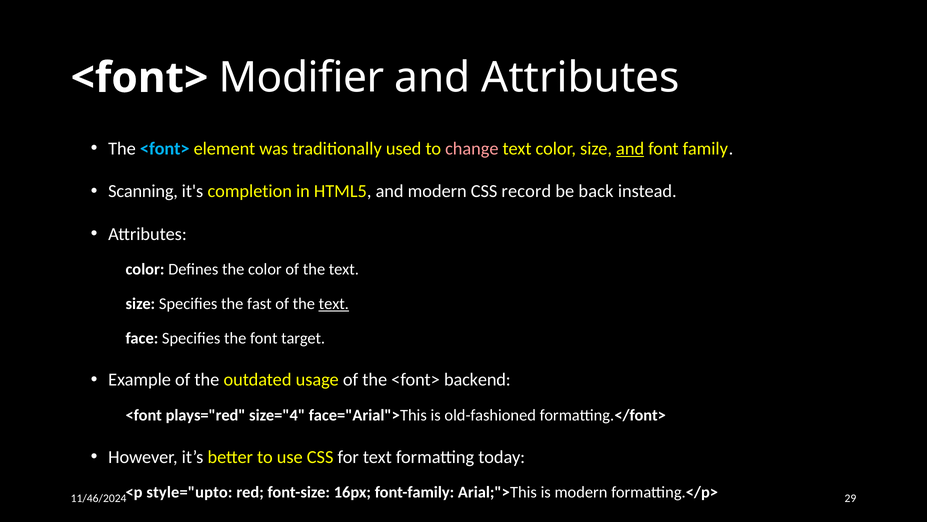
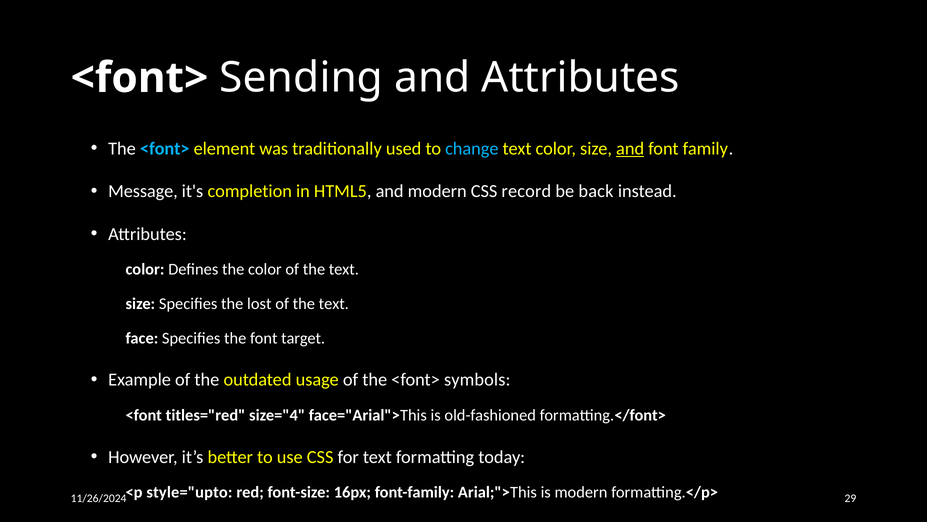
Modifier: Modifier -> Sending
change colour: pink -> light blue
Scanning: Scanning -> Message
fast: fast -> lost
text at (334, 304) underline: present -> none
backend: backend -> symbols
plays="red: plays="red -> titles="red
11/46/2024: 11/46/2024 -> 11/26/2024
